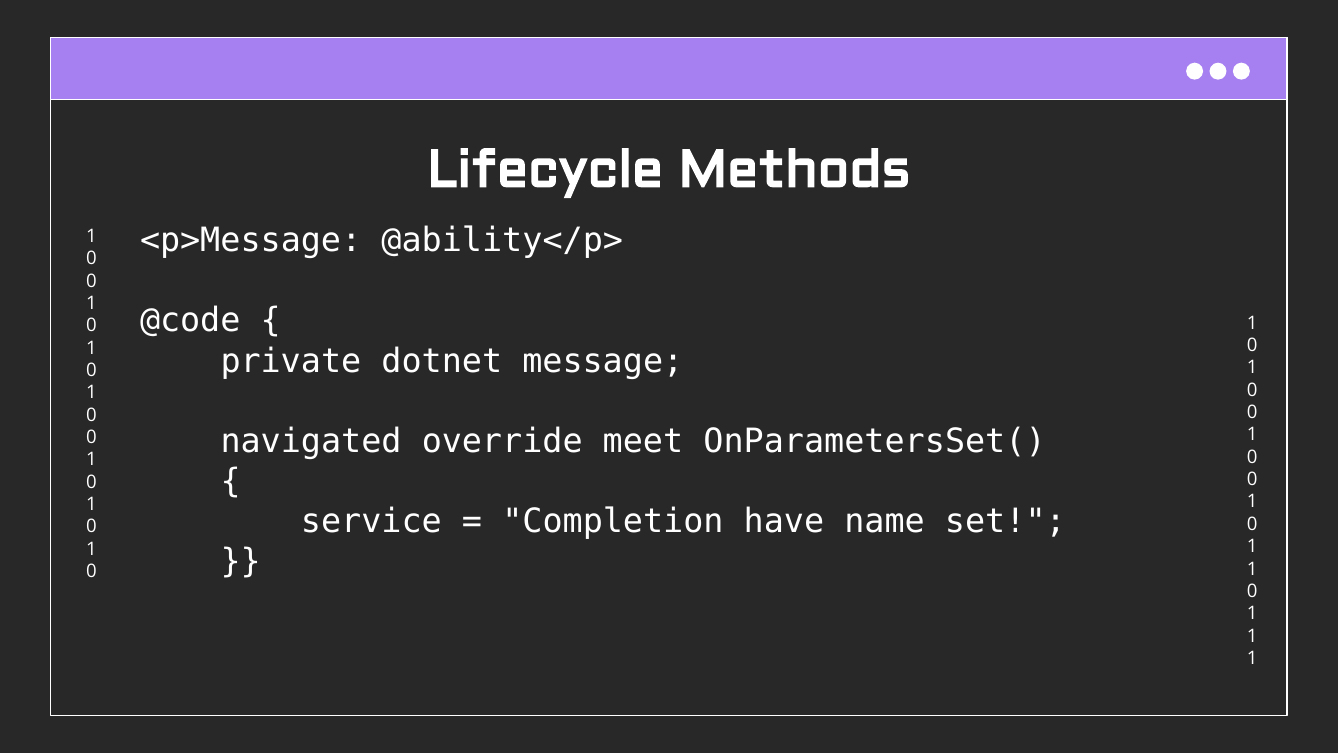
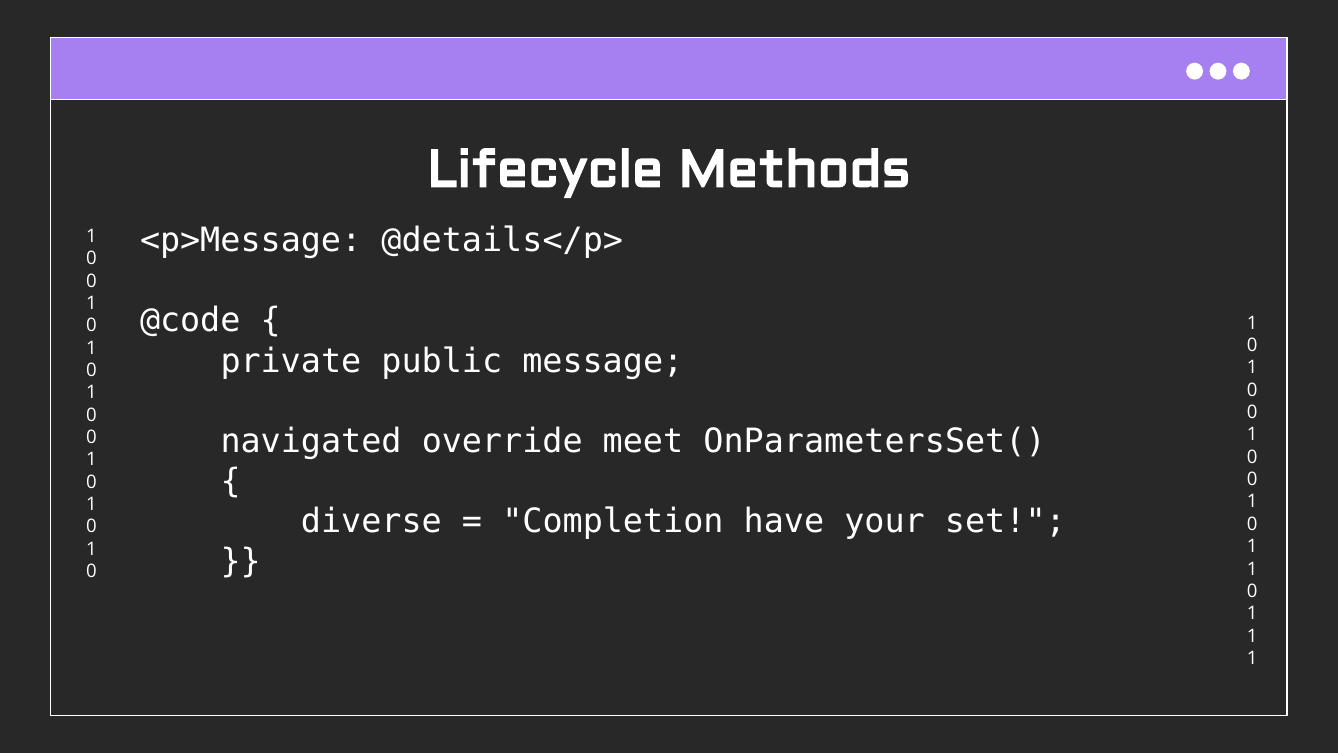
@ability</p>: @ability</p> -> @details</p>
dotnet: dotnet -> public
service: service -> diverse
name: name -> your
